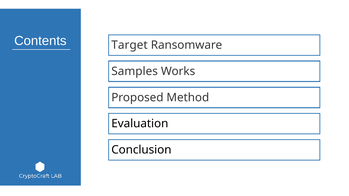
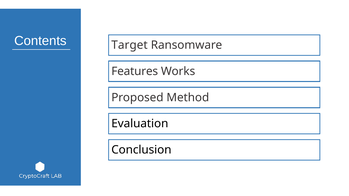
Samples: Samples -> Features
